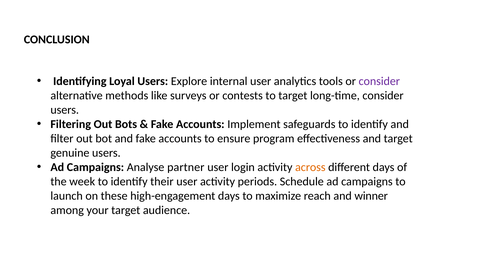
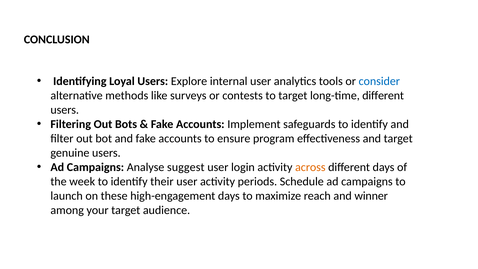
consider at (379, 81) colour: purple -> blue
long-time consider: consider -> different
partner: partner -> suggest
